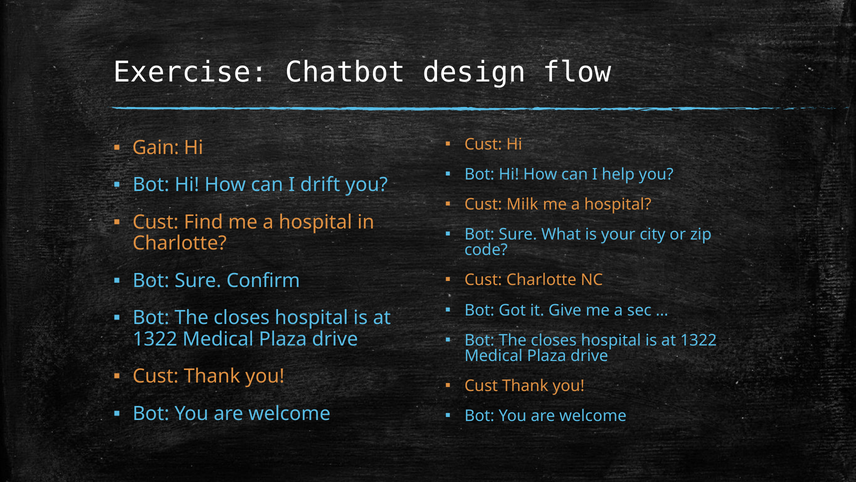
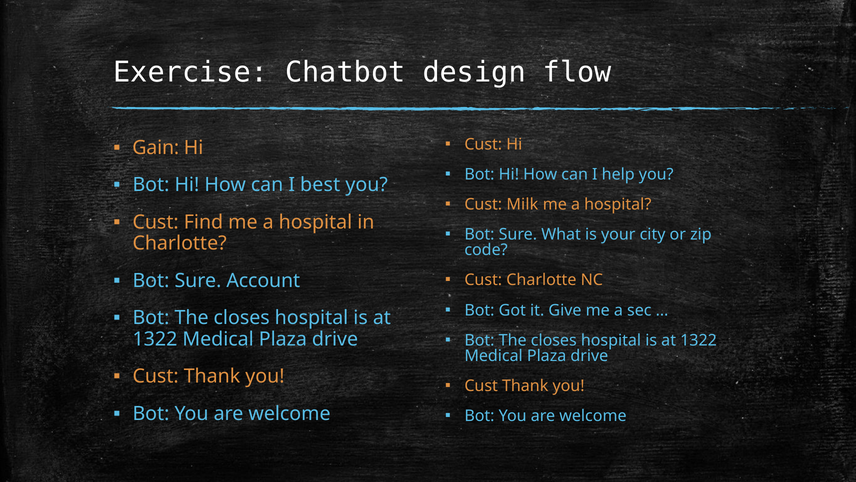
drift: drift -> best
Confirm: Confirm -> Account
